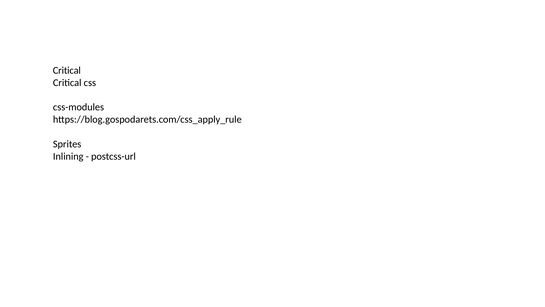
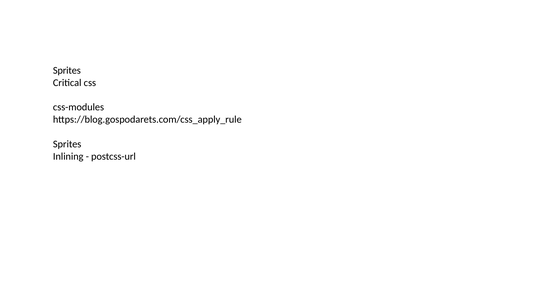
Critical at (67, 70): Critical -> Sprites
